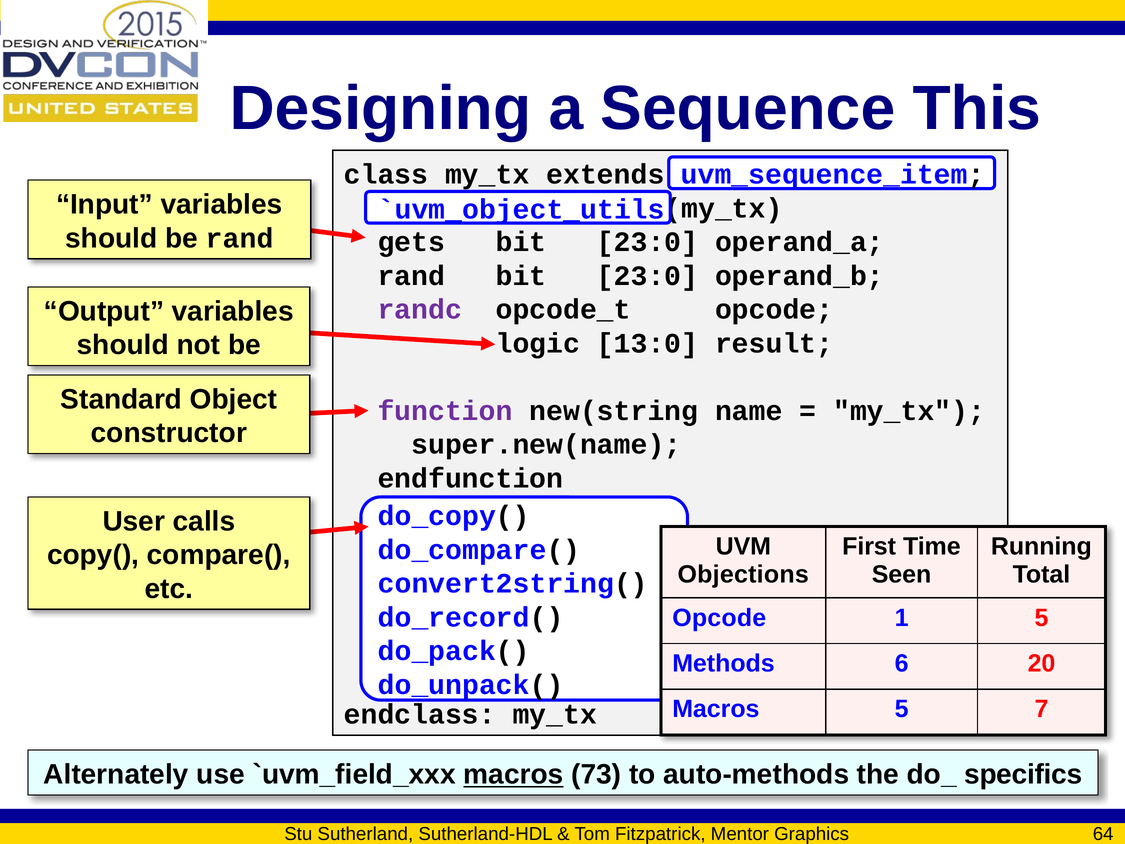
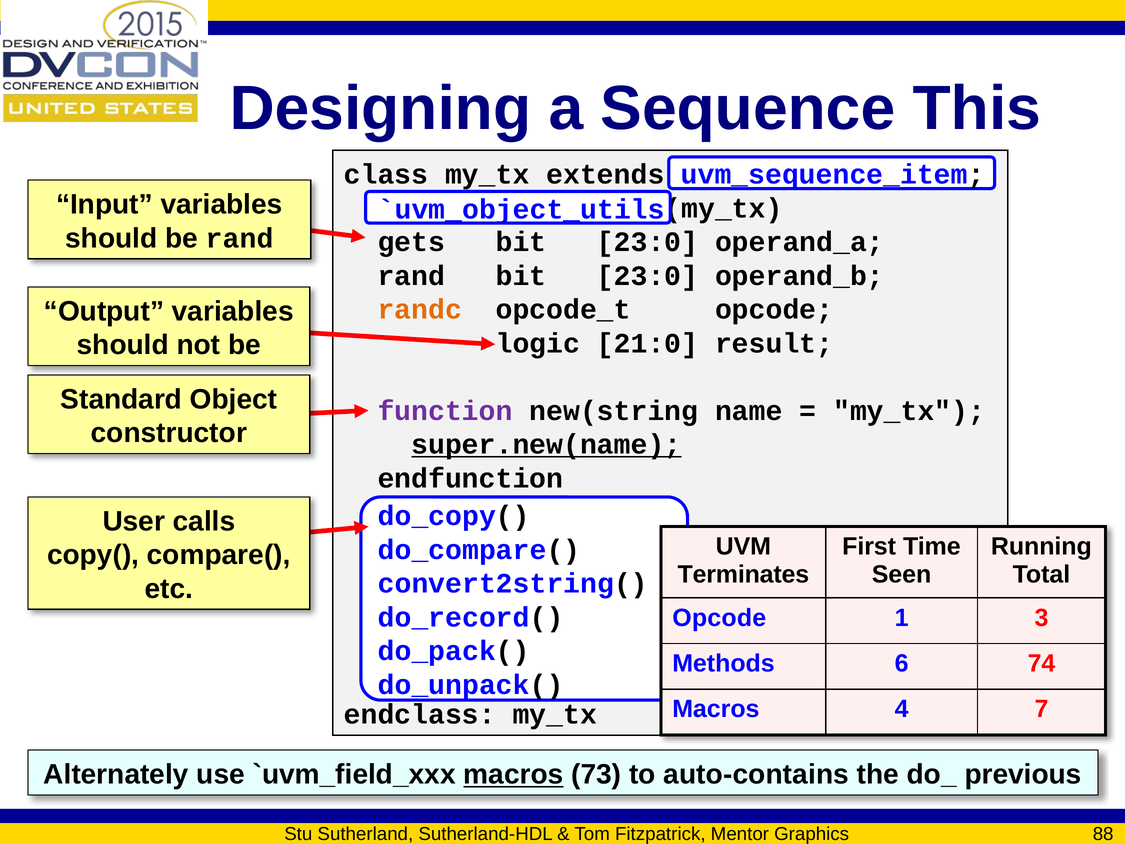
randc colour: purple -> orange
13:0: 13:0 -> 21:0
super.new(name underline: none -> present
Objections: Objections -> Terminates
1 5: 5 -> 3
20: 20 -> 74
Macros 5: 5 -> 4
auto-methods: auto-methods -> auto-contains
specifics: specifics -> previous
64: 64 -> 88
